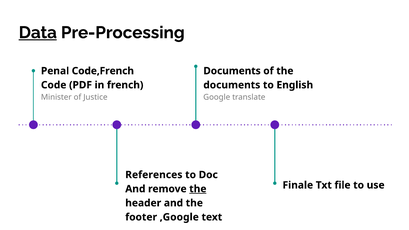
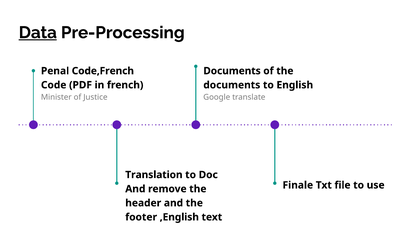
References: References -> Translation
the at (198, 189) underline: present -> none
,Google: ,Google -> ,English
